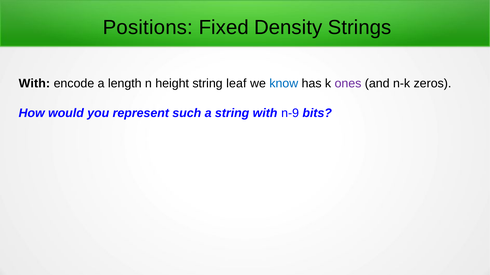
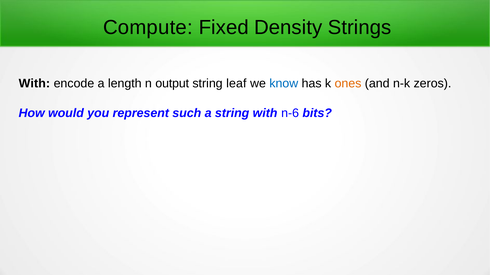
Positions: Positions -> Compute
height: height -> output
ones colour: purple -> orange
n-9: n-9 -> n-6
